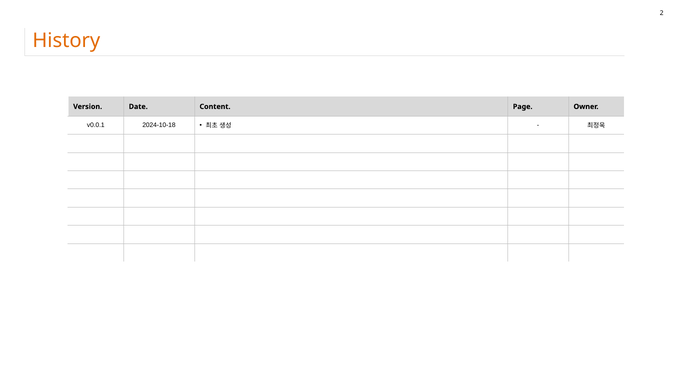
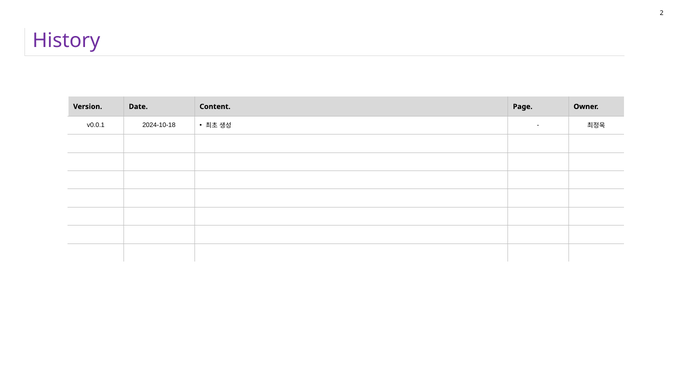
History colour: orange -> purple
